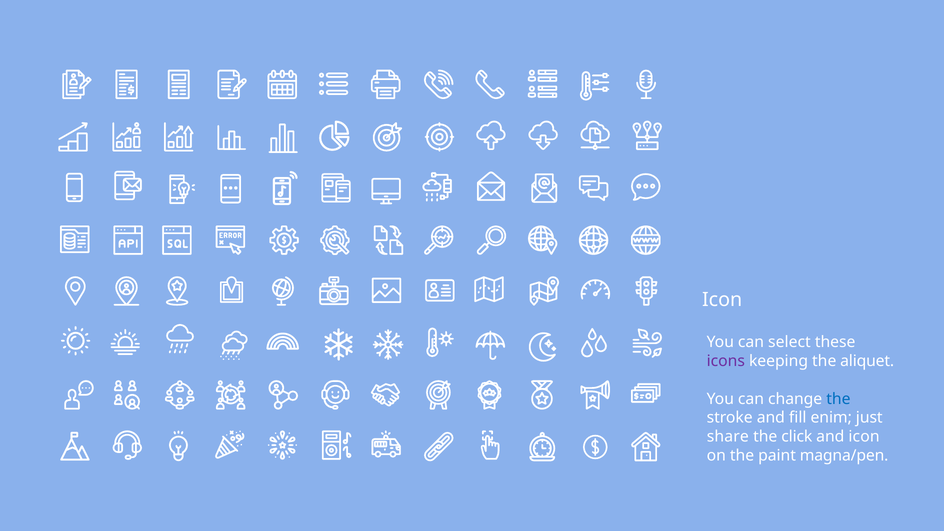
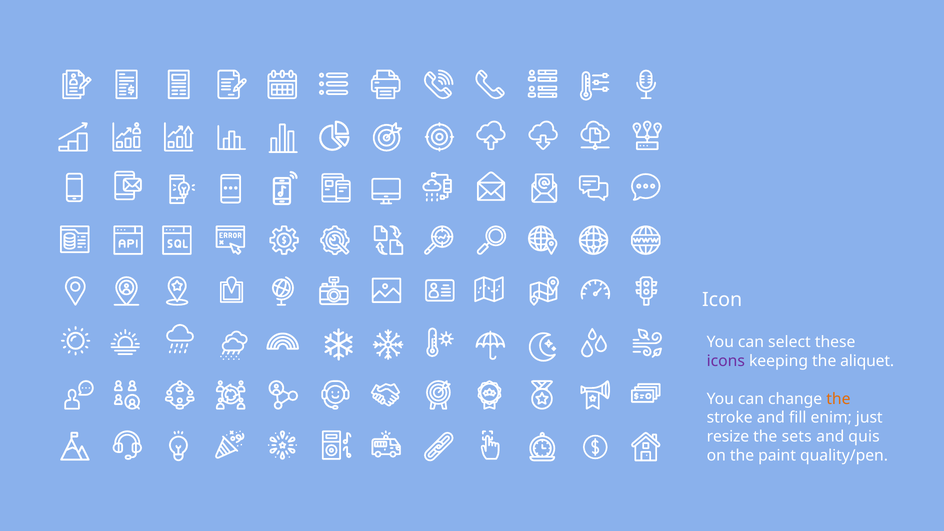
the at (838, 399) colour: blue -> orange
share: share -> resize
click: click -> sets
and icon: icon -> quis
magna/pen: magna/pen -> quality/pen
